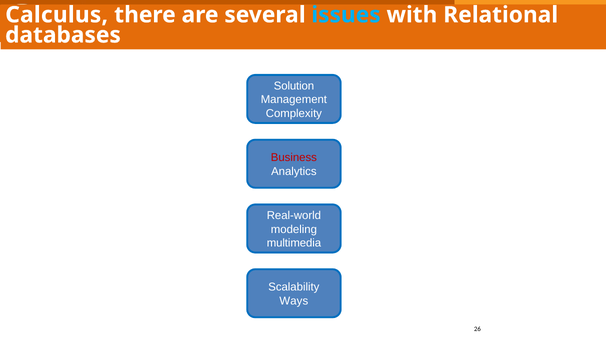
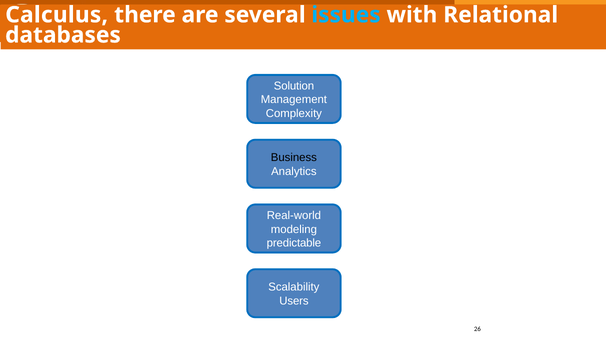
Business colour: red -> black
multimedia: multimedia -> predictable
Ways: Ways -> Users
